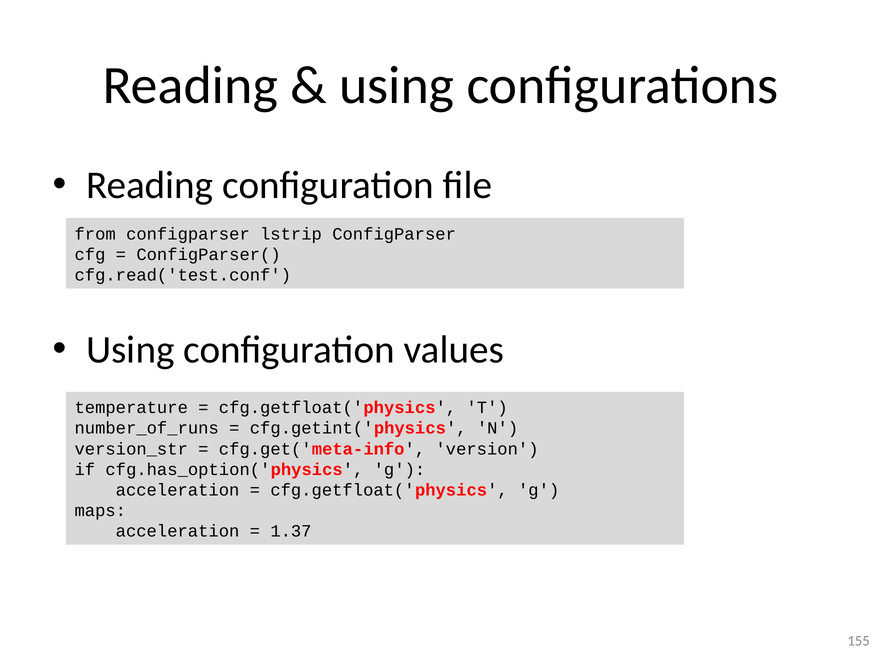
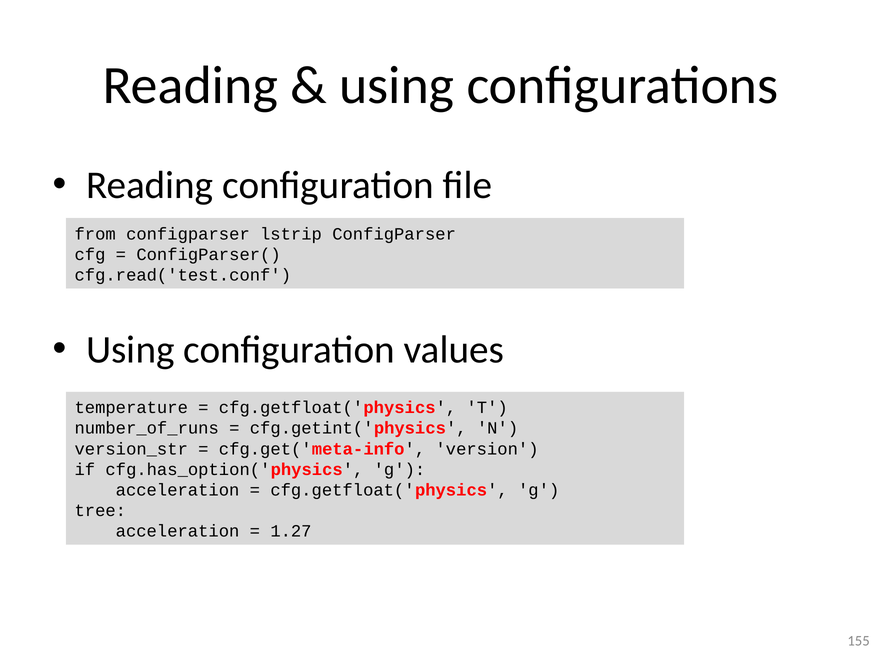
maps: maps -> tree
1.37: 1.37 -> 1.27
